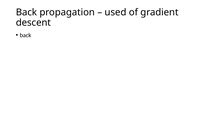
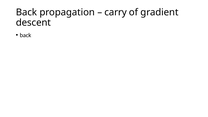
used: used -> carry
